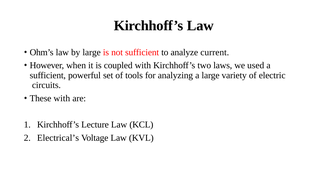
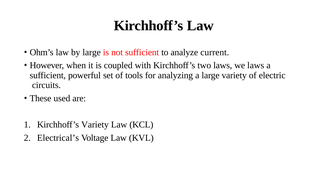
we used: used -> laws
These with: with -> used
Kirchhoff’s Lecture: Lecture -> Variety
